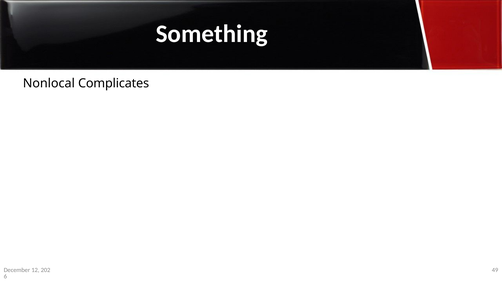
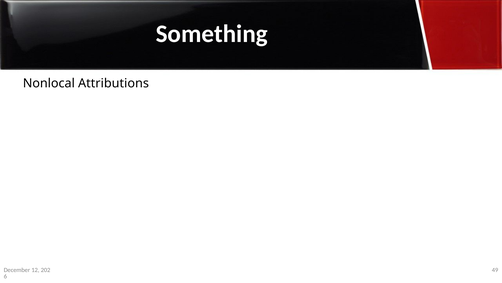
Complicates: Complicates -> Attributions
